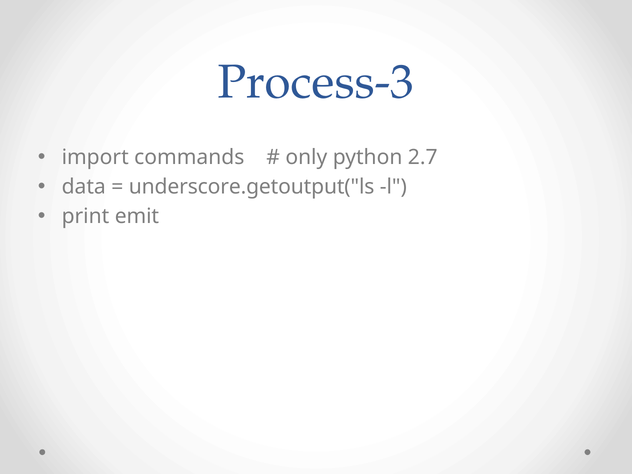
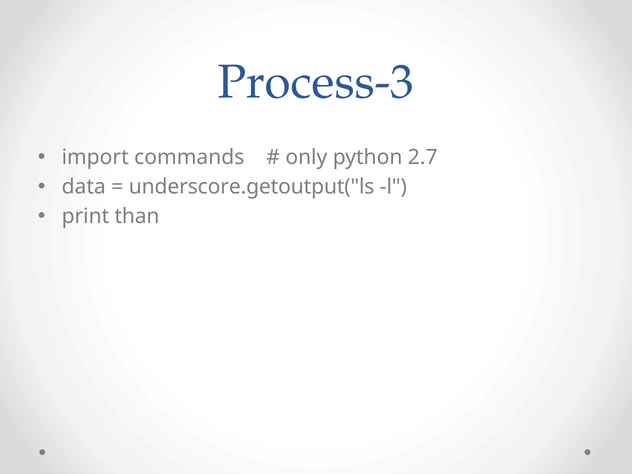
emit: emit -> than
